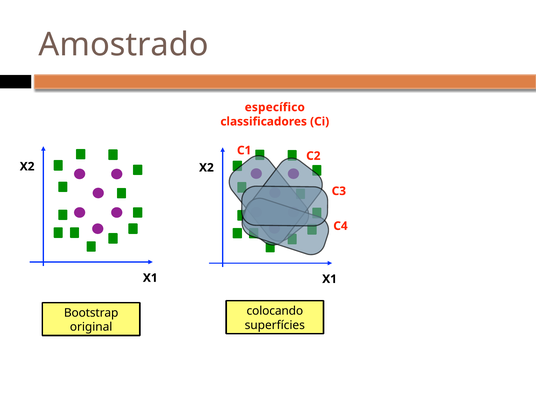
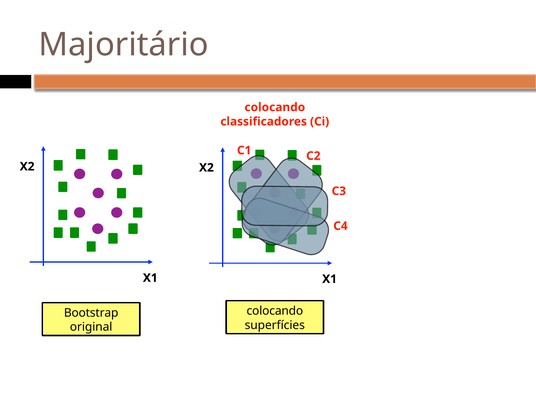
Amostrado: Amostrado -> Majoritário
específico at (275, 107): específico -> colocando
